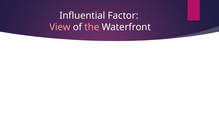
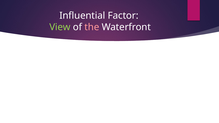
View colour: pink -> light green
